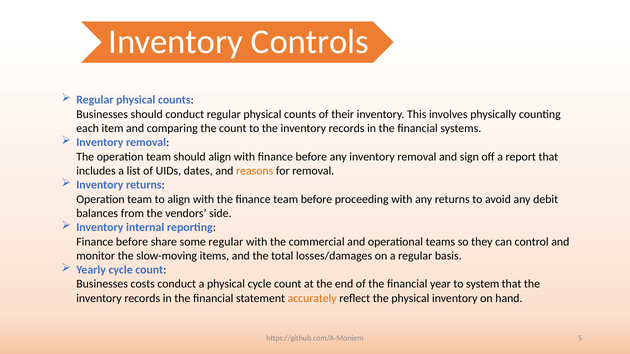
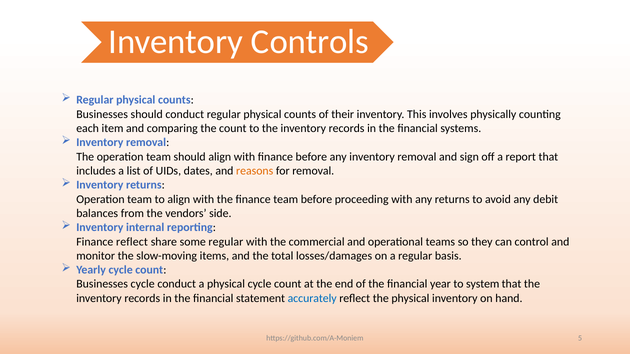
before at (132, 242): before -> reflect
Businesses costs: costs -> cycle
accurately colour: orange -> blue
